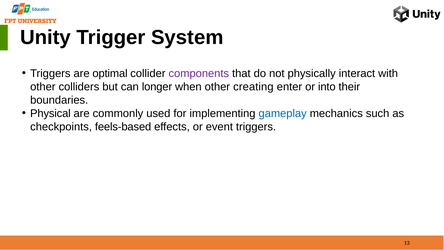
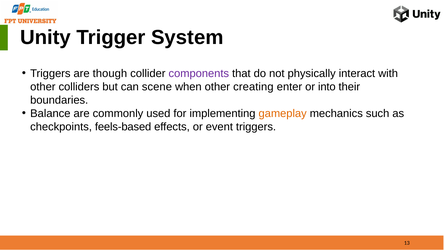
optimal: optimal -> though
longer: longer -> scene
Physical: Physical -> Balance
gameplay colour: blue -> orange
